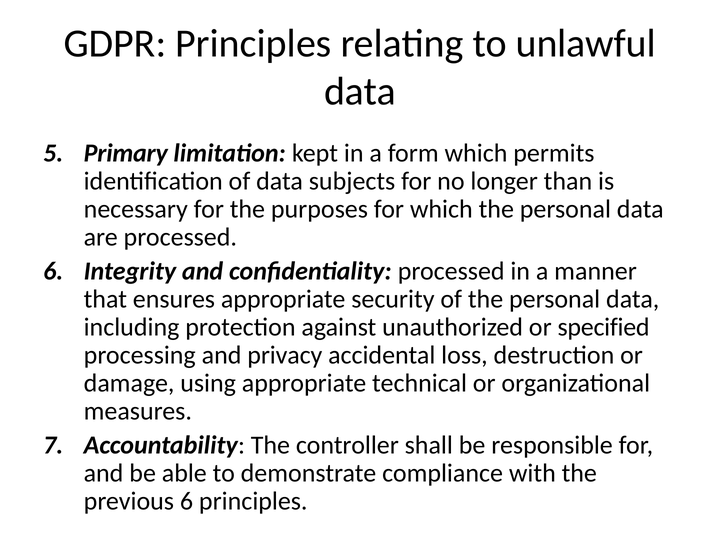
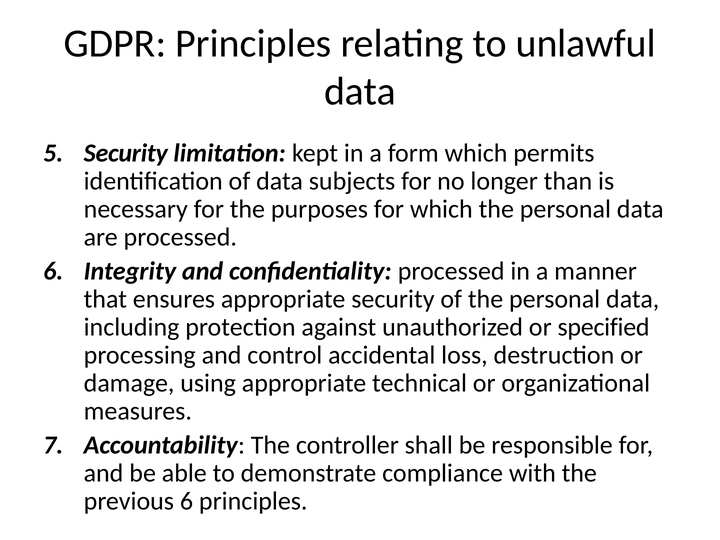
Primary at (126, 153): Primary -> Security
privacy: privacy -> control
